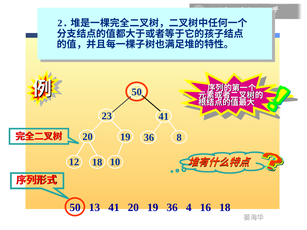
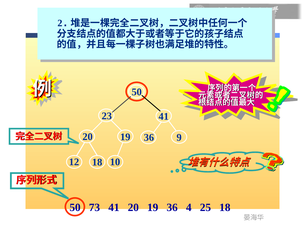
8: 8 -> 9
13: 13 -> 73
16: 16 -> 25
